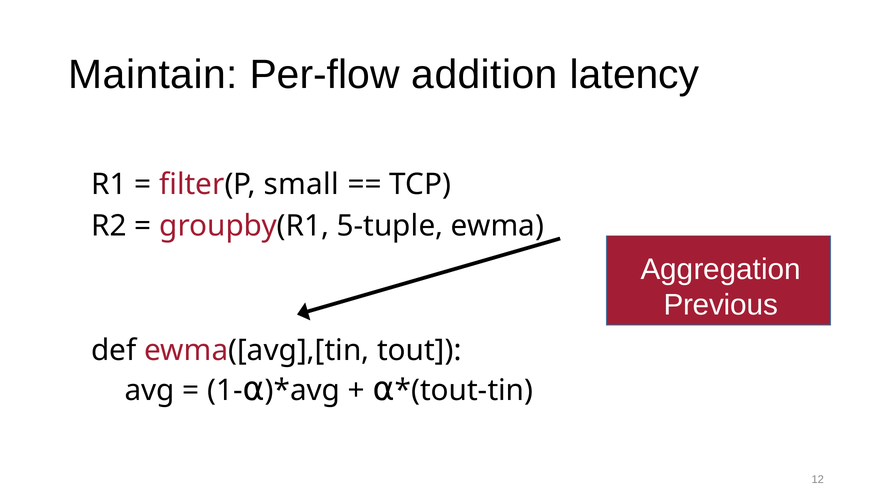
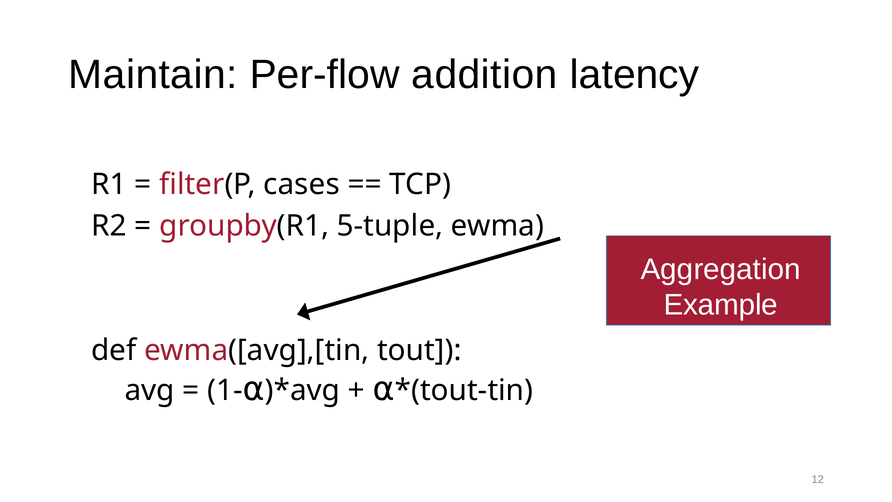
small: small -> cases
Previous: Previous -> Example
